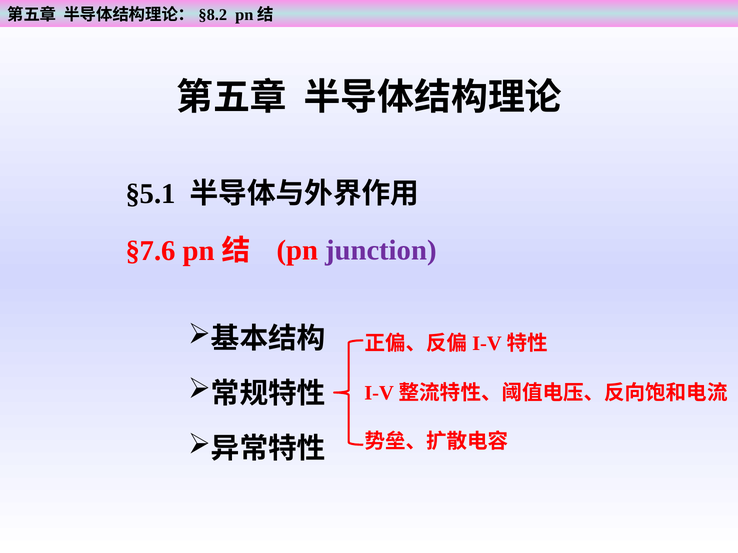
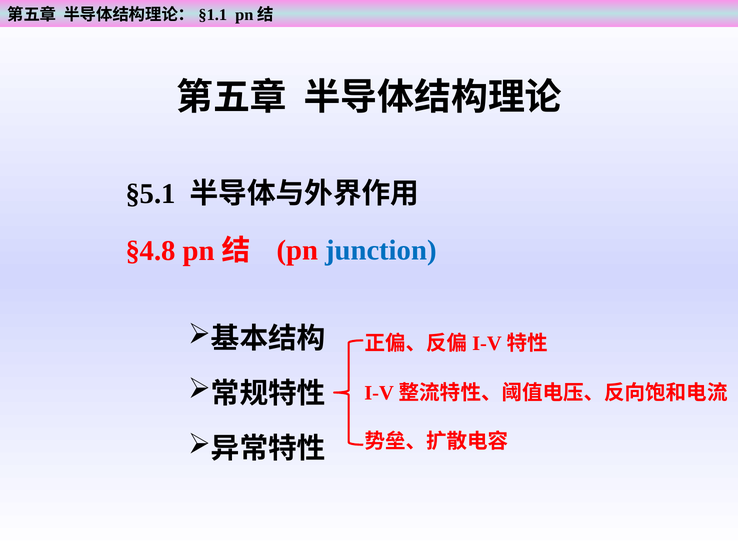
§8.2: §8.2 -> §1.1
§7.6: §7.6 -> §4.8
junction colour: purple -> blue
